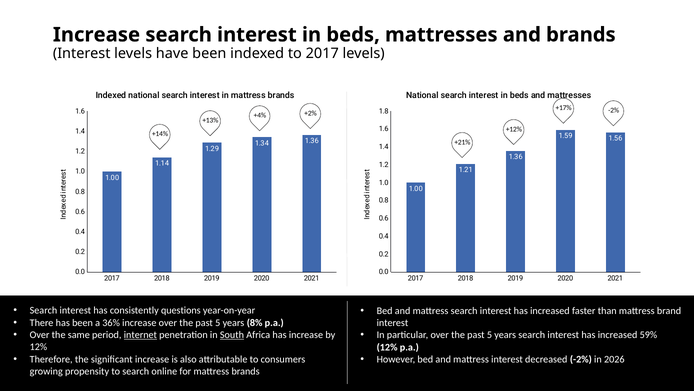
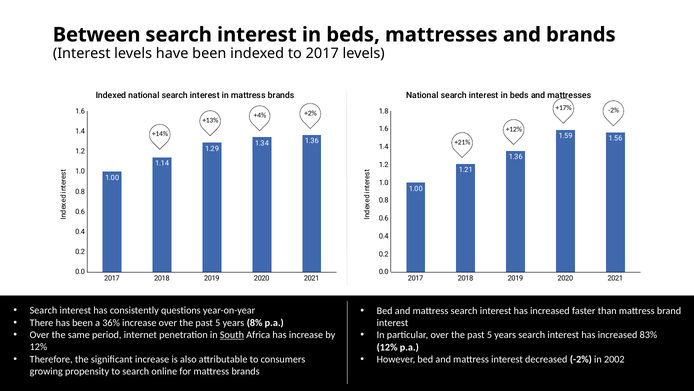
Increase at (96, 35): Increase -> Between
internet underline: present -> none
59%: 59% -> 83%
2026: 2026 -> 2002
